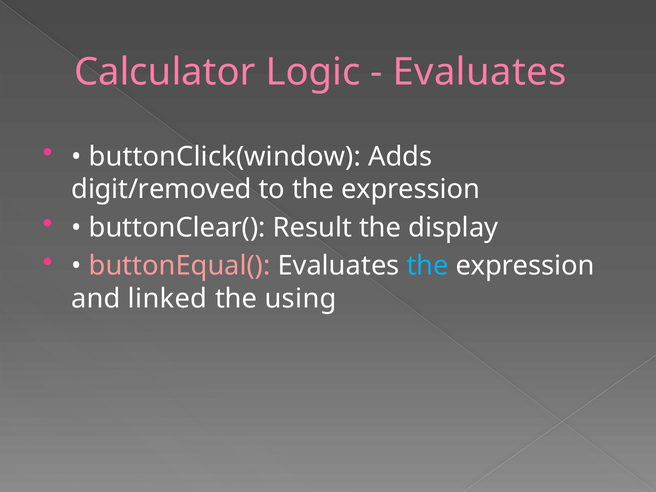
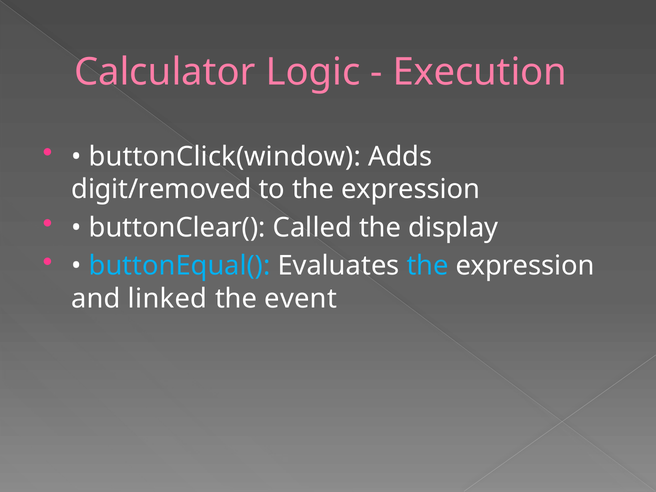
Evaluates at (480, 72): Evaluates -> Execution
Result: Result -> Called
buttonEqual( colour: pink -> light blue
using: using -> event
